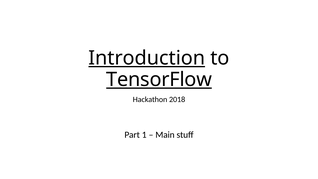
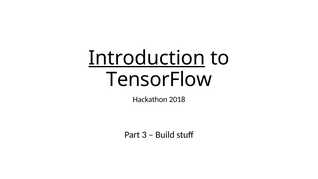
TensorFlow underline: present -> none
1: 1 -> 3
Main: Main -> Build
